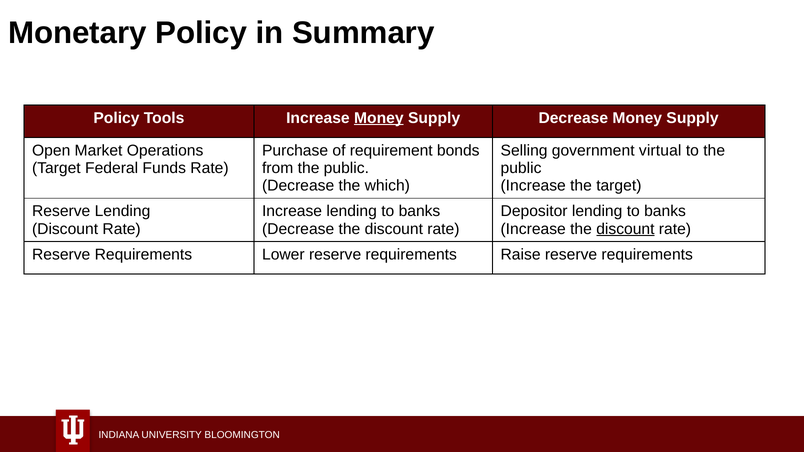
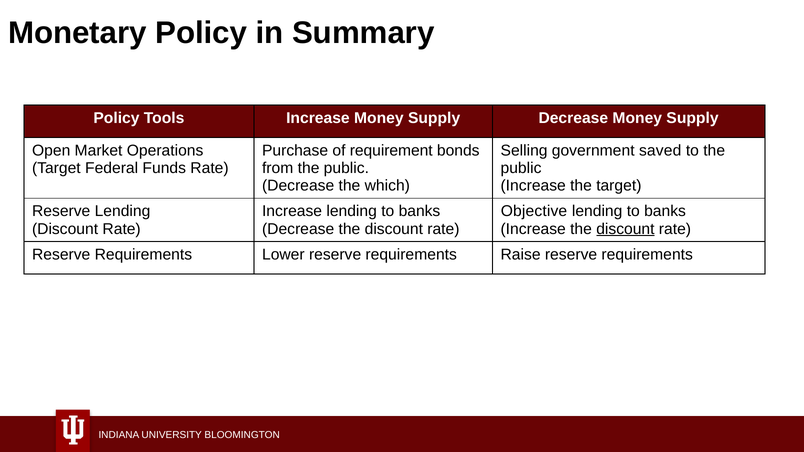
Money at (379, 118) underline: present -> none
virtual: virtual -> saved
Depositor: Depositor -> Objective
